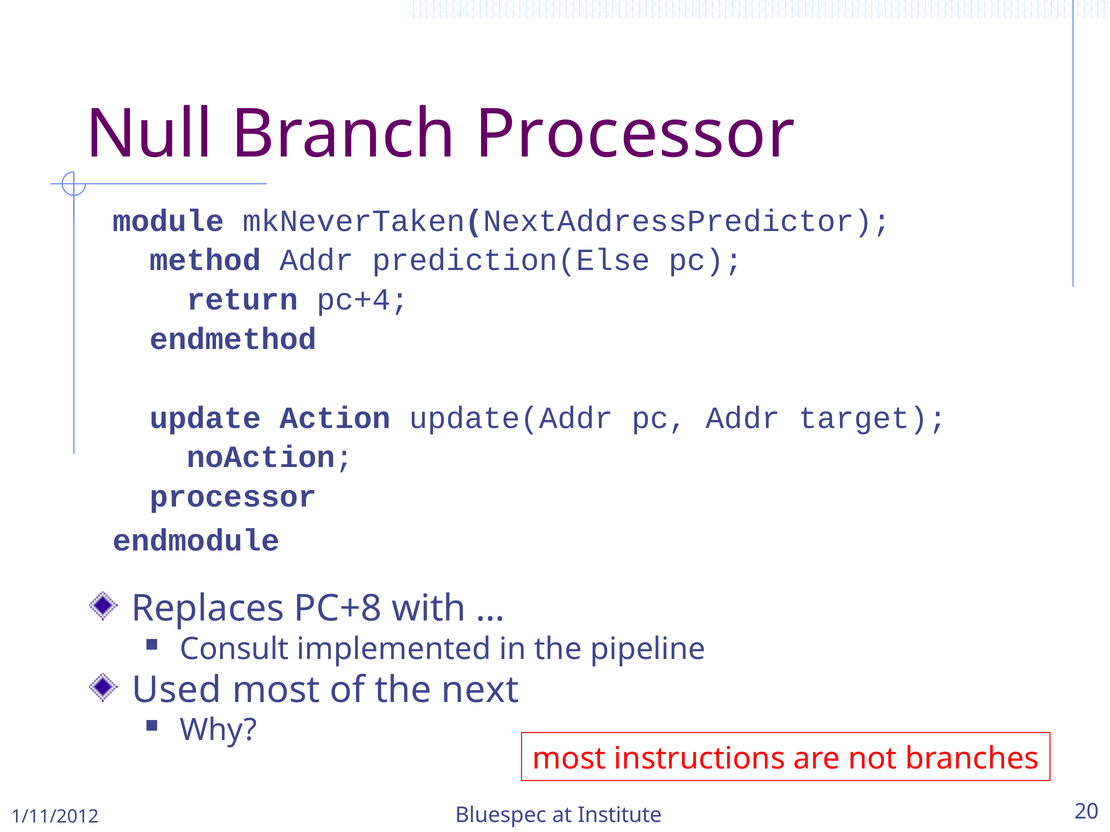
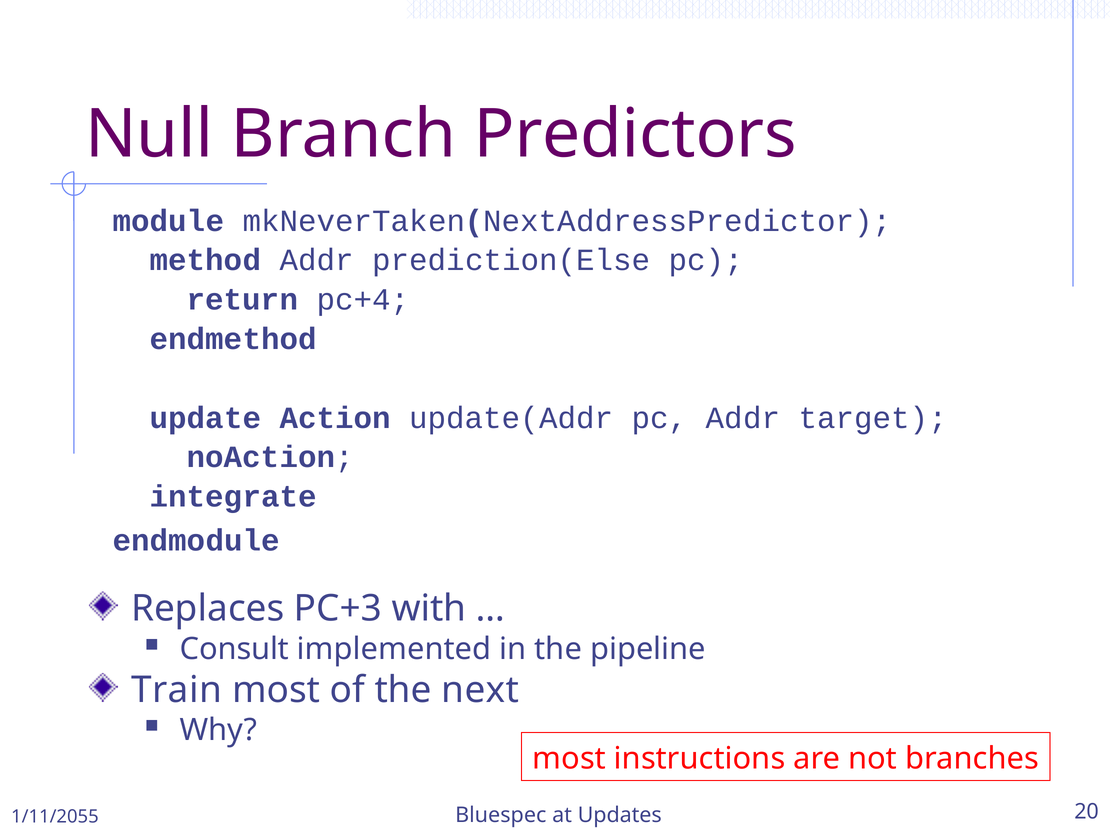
Branch Processor: Processor -> Predictors
processor at (233, 497): processor -> integrate
PC+8: PC+8 -> PC+3
Used: Used -> Train
Institute: Institute -> Updates
1/11/2012: 1/11/2012 -> 1/11/2055
